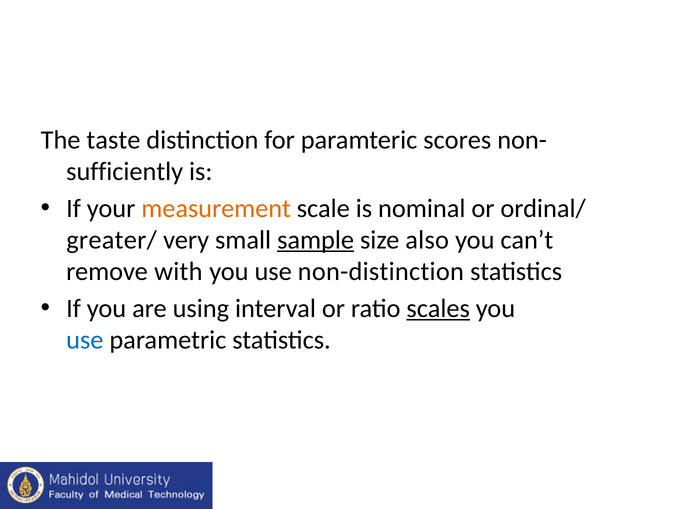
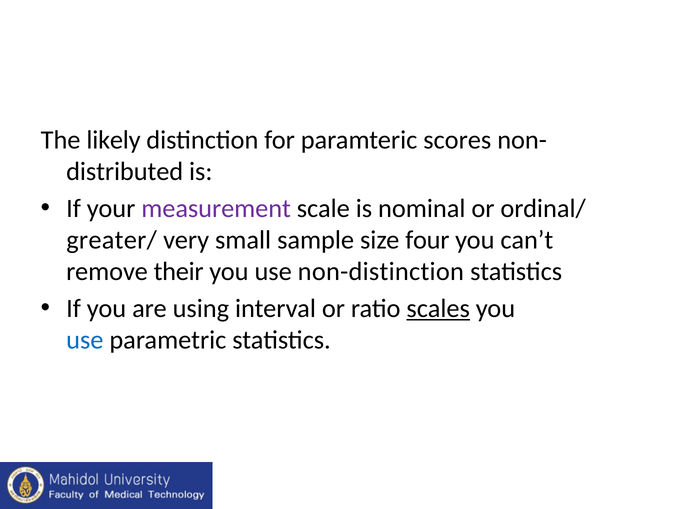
taste: taste -> likely
sufficiently: sufficiently -> distributed
measurement colour: orange -> purple
sample underline: present -> none
also: also -> four
with: with -> their
